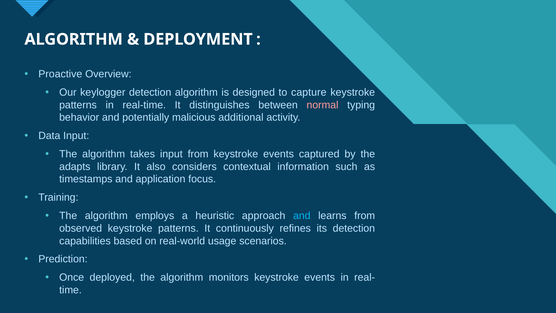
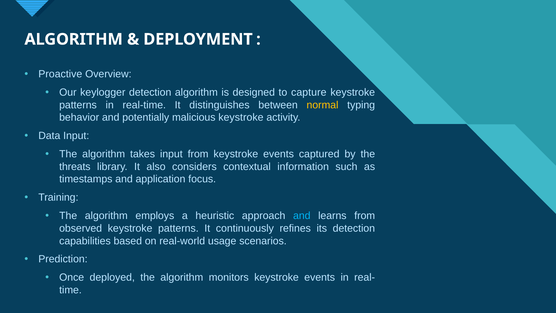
normal colour: pink -> yellow
malicious additional: additional -> keystroke
adapts: adapts -> threats
